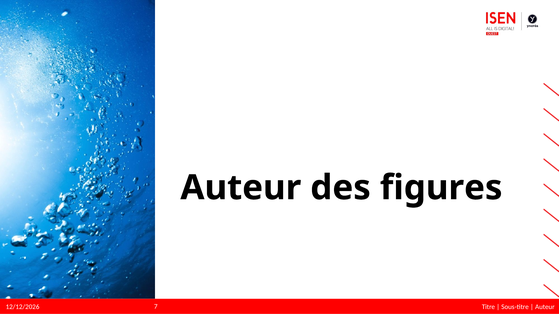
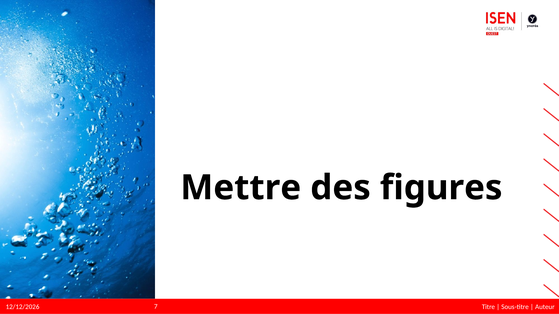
Auteur at (241, 188): Auteur -> Mettre
